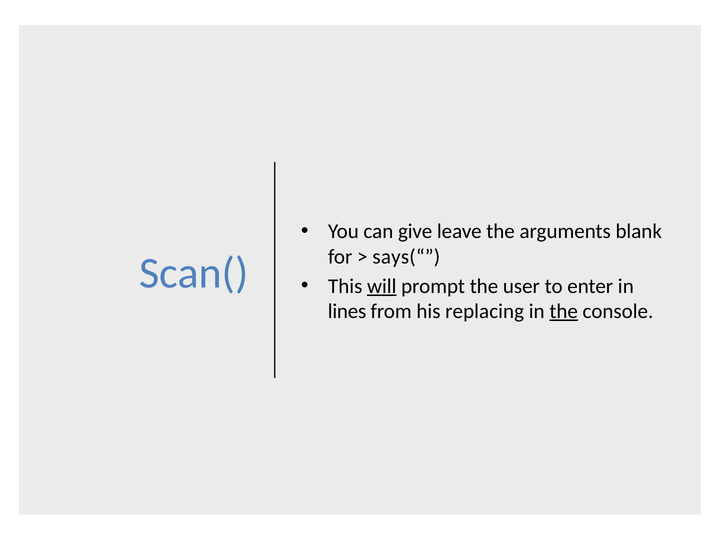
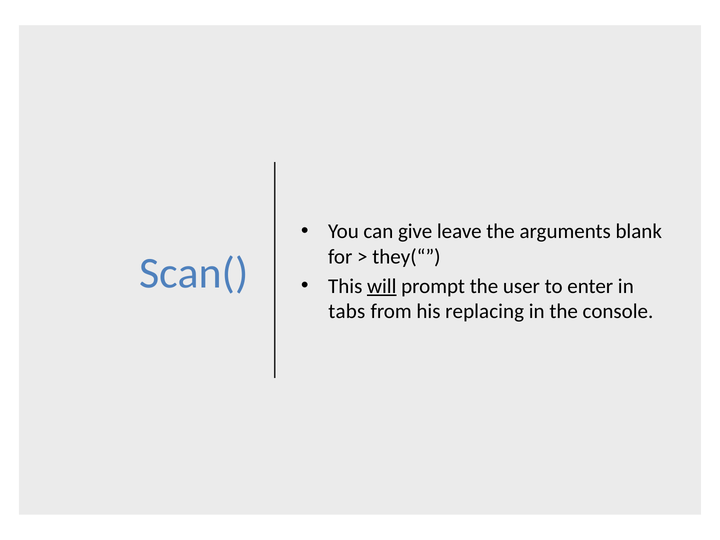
says(“: says(“ -> they(“
lines: lines -> tabs
the at (564, 311) underline: present -> none
